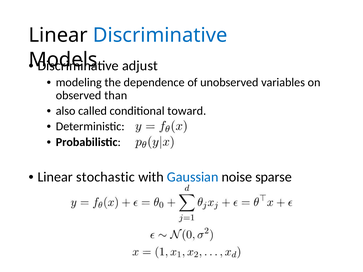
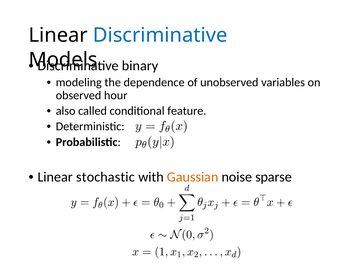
adjust: adjust -> binary
than: than -> hour
toward: toward -> feature
Gaussian colour: blue -> orange
